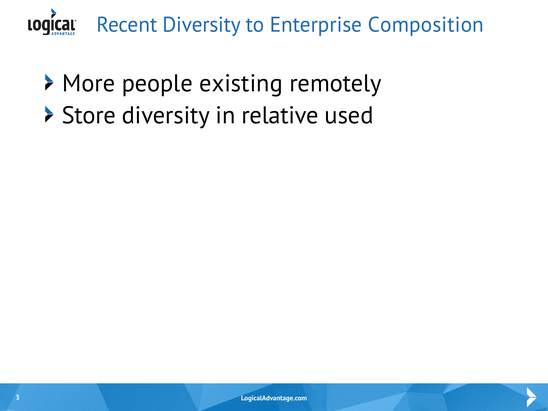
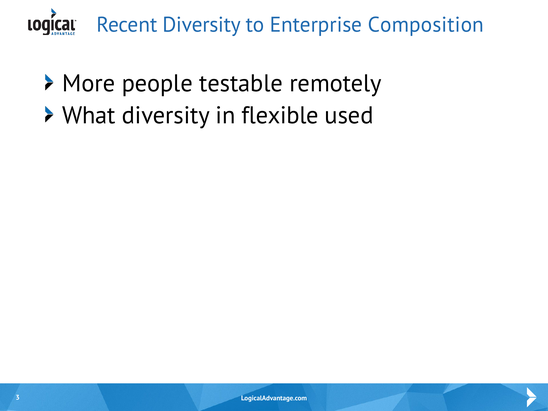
existing: existing -> testable
Store: Store -> What
relative: relative -> flexible
